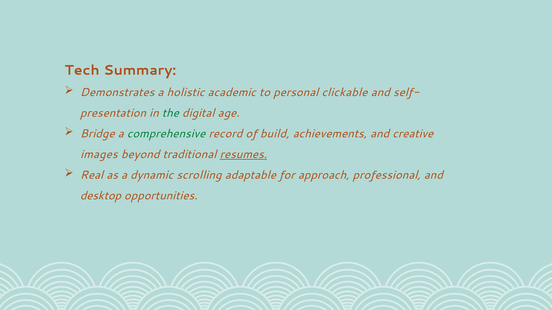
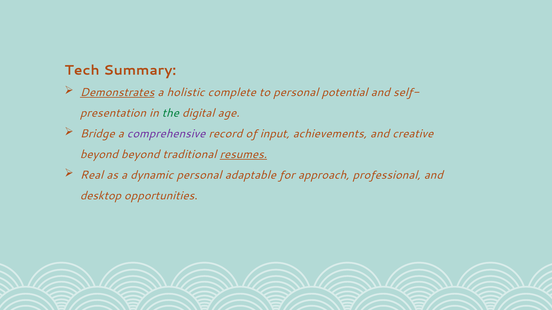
Demonstrates underline: none -> present
academic: academic -> complete
clickable: clickable -> potential
comprehensive colour: green -> purple
build: build -> input
images at (99, 155): images -> beyond
dynamic scrolling: scrolling -> personal
